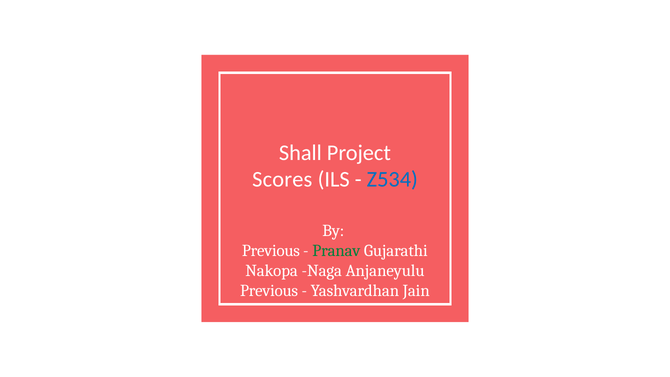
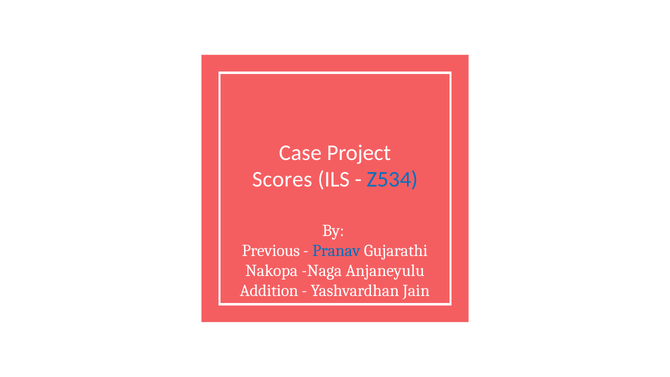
Shall: Shall -> Case
Pranav colour: green -> blue
Previous at (269, 291): Previous -> Addition
